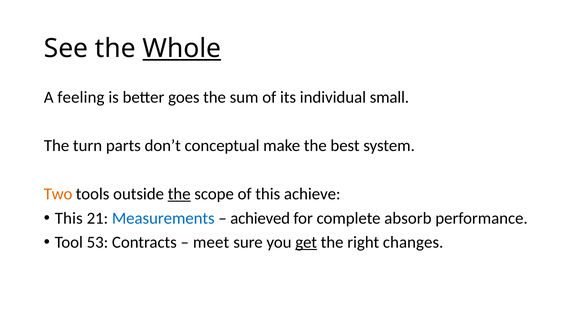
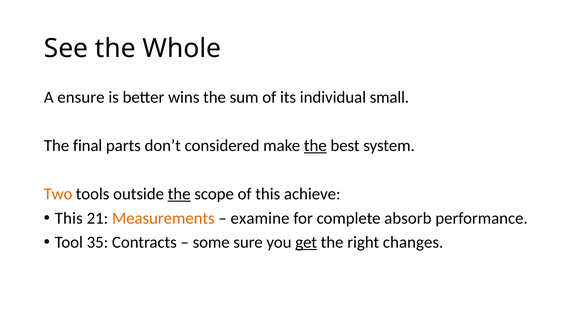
Whole underline: present -> none
feeling: feeling -> ensure
goes: goes -> wins
turn: turn -> final
conceptual: conceptual -> considered
the at (315, 146) underline: none -> present
Measurements colour: blue -> orange
achieved: achieved -> examine
53: 53 -> 35
meet: meet -> some
